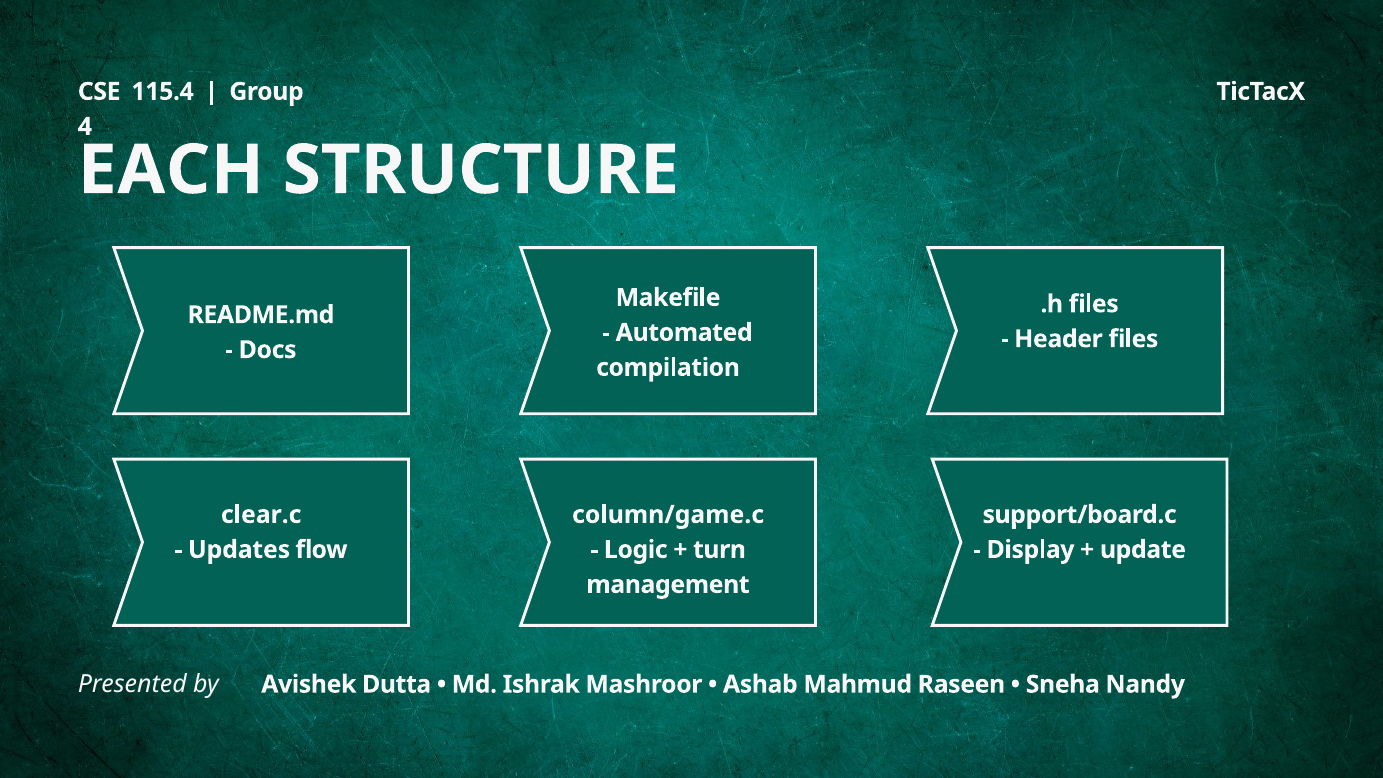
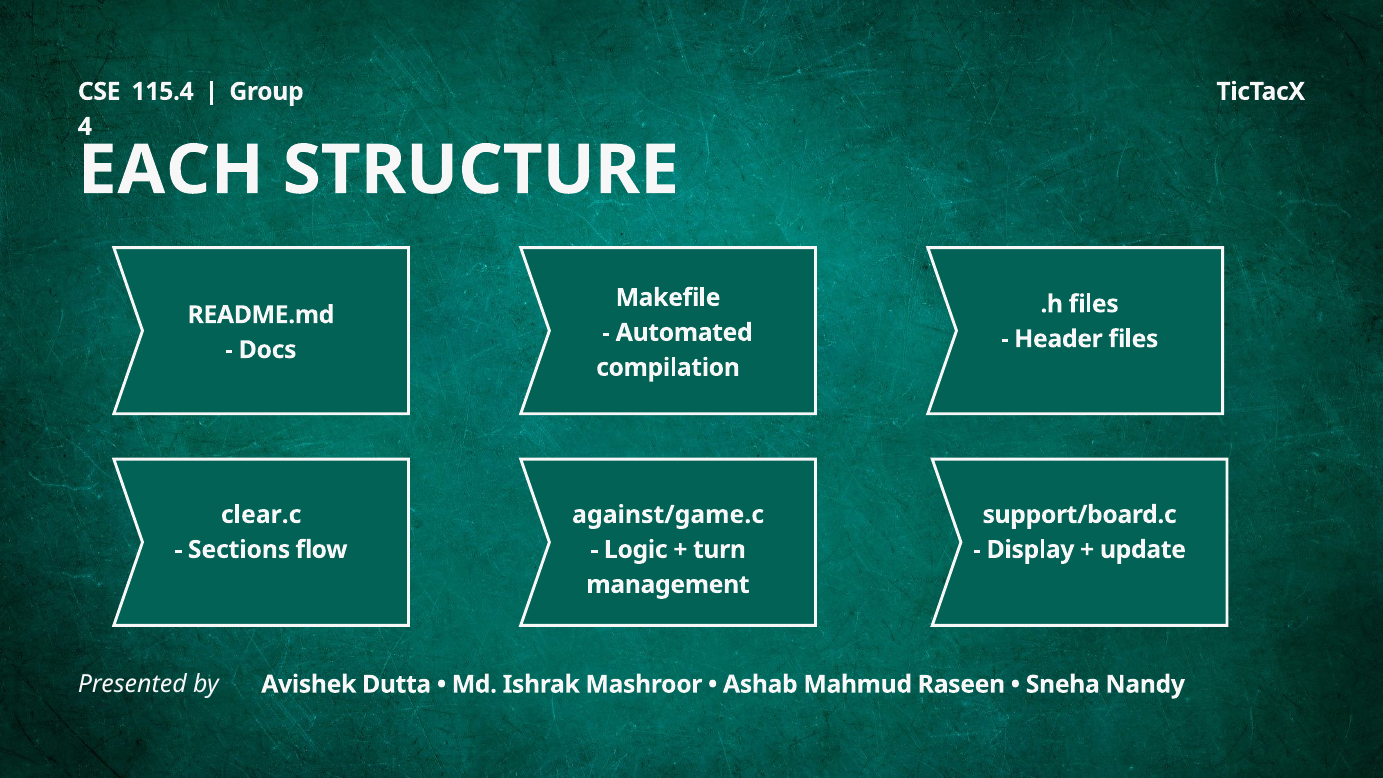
column/game.c: column/game.c -> against/game.c
Updates: Updates -> Sections
